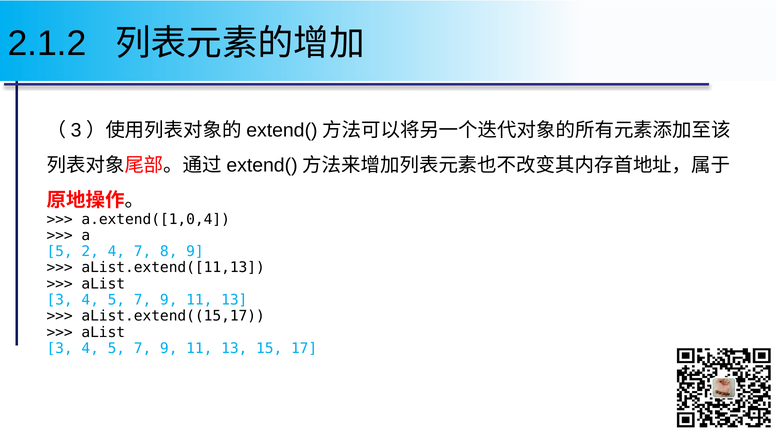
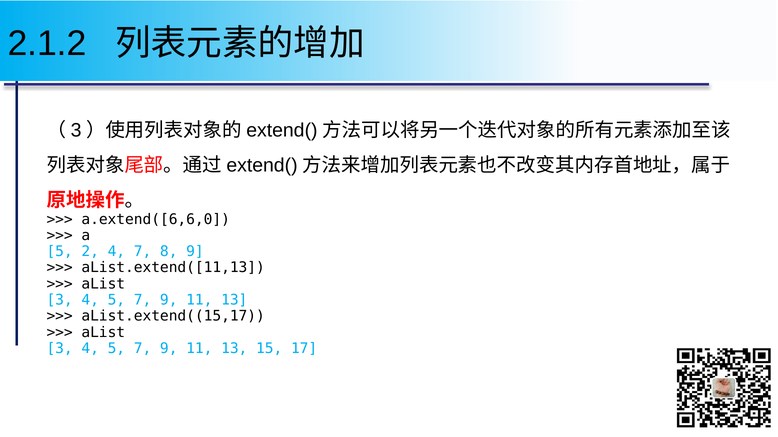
a.extend([1,0,4: a.extend([1,0,4 -> a.extend([6,6,0
